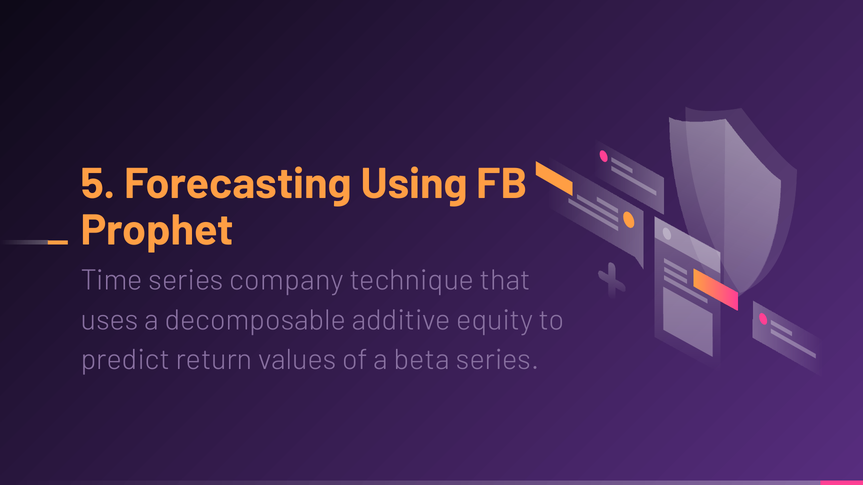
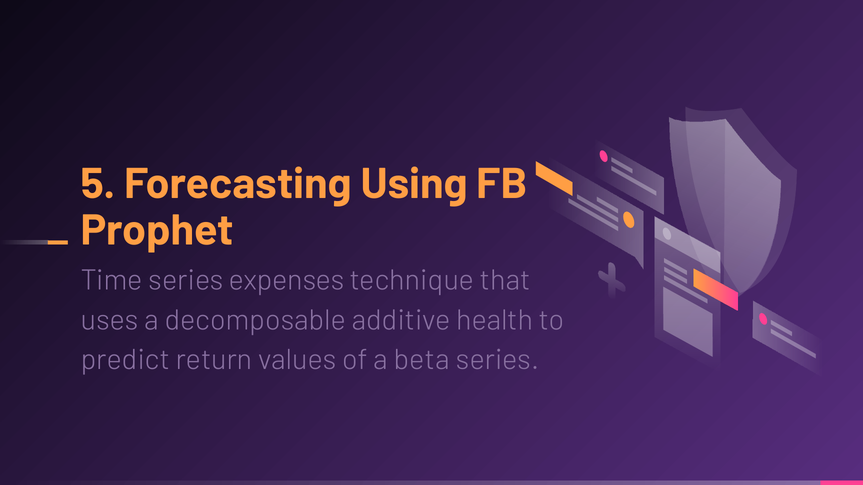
company: company -> expenses
equity: equity -> health
